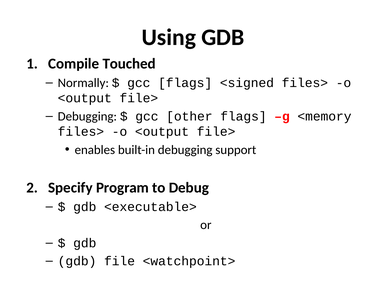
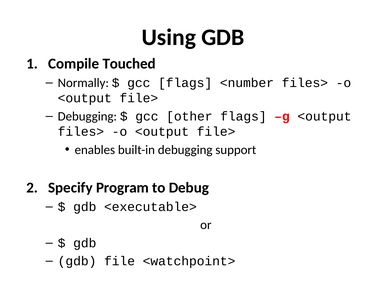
<signed: <signed -> <number
g <memory: <memory -> <output
